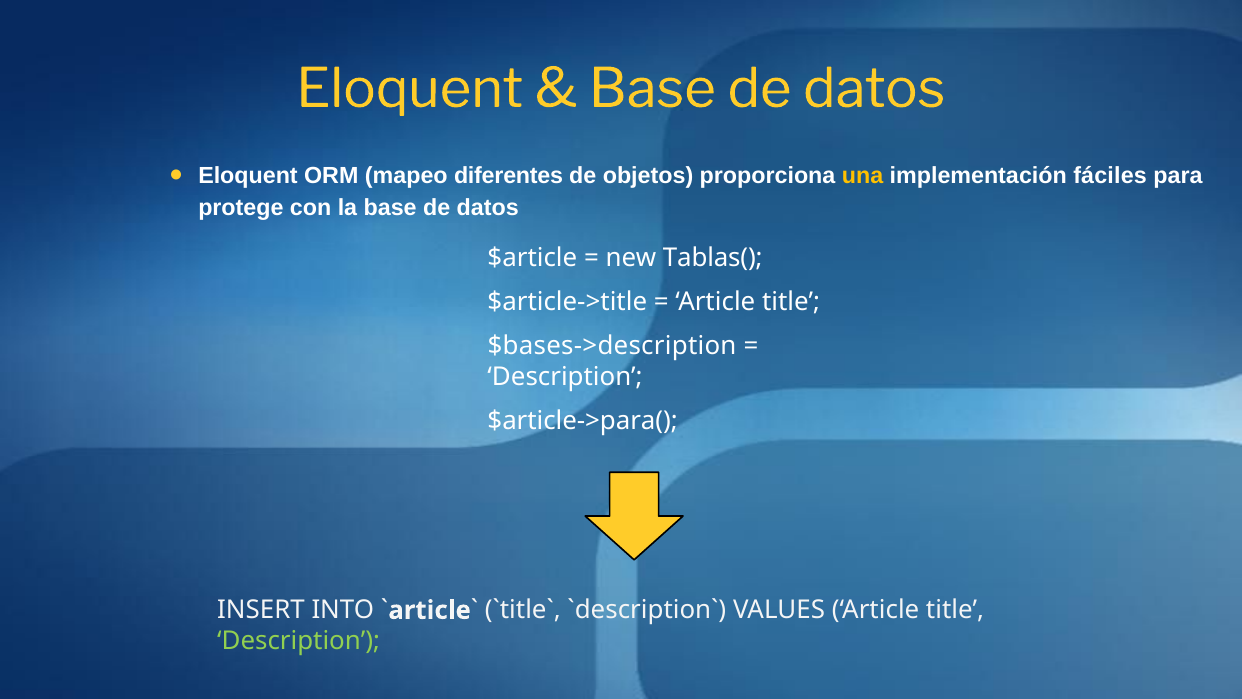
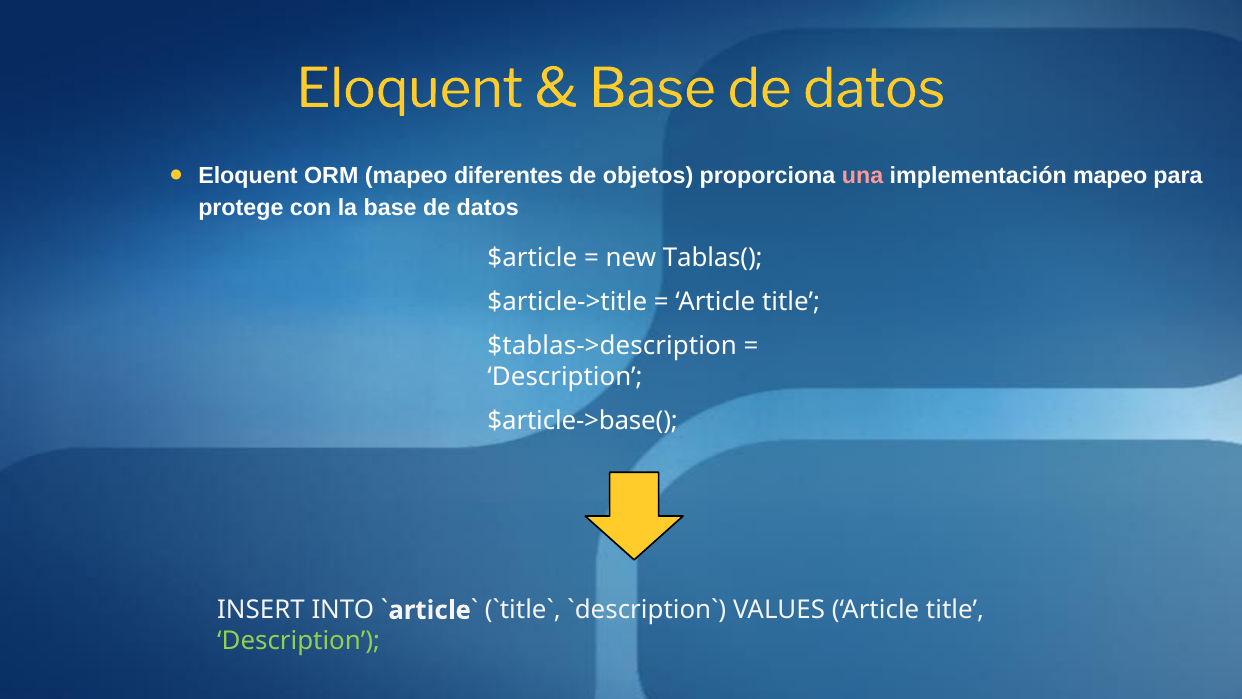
una colour: yellow -> pink
implementación fáciles: fáciles -> mapeo
$bases->description: $bases->description -> $tablas->description
$article->para(: $article->para( -> $article->base(
